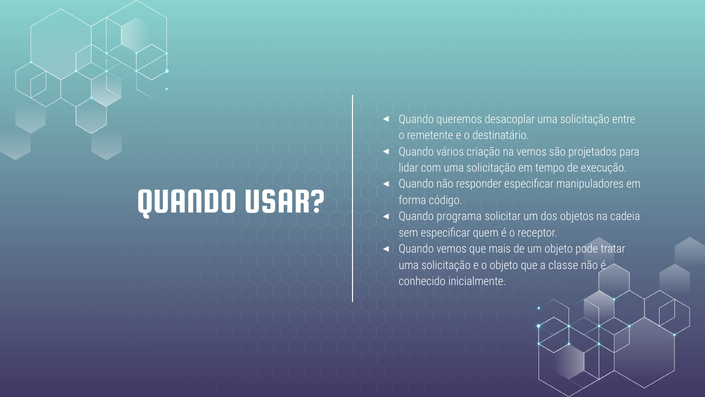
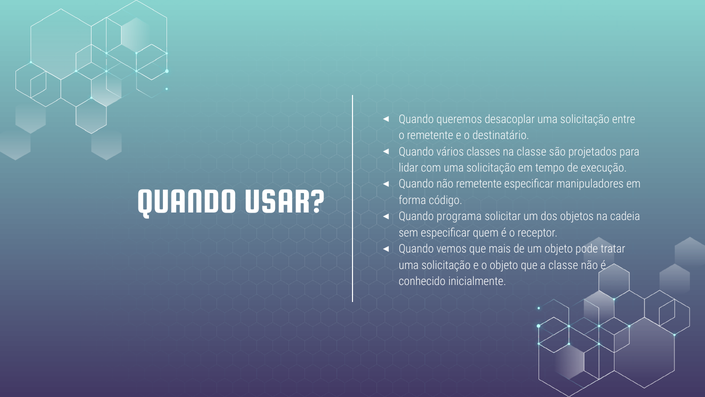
criação: criação -> classes
na vemos: vemos -> classe
não responder: responder -> remetente
